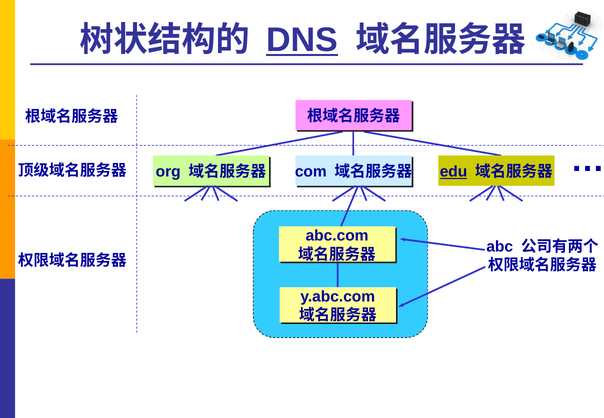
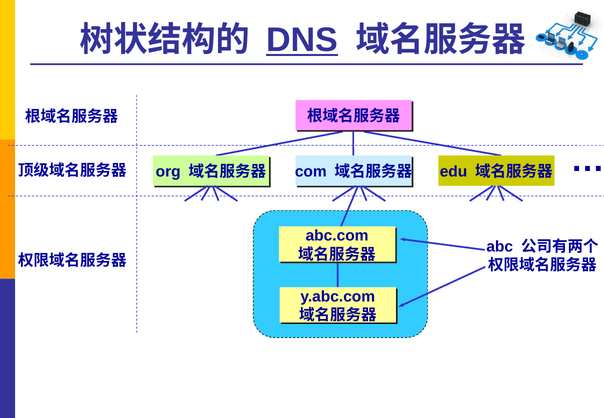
edu underline: present -> none
